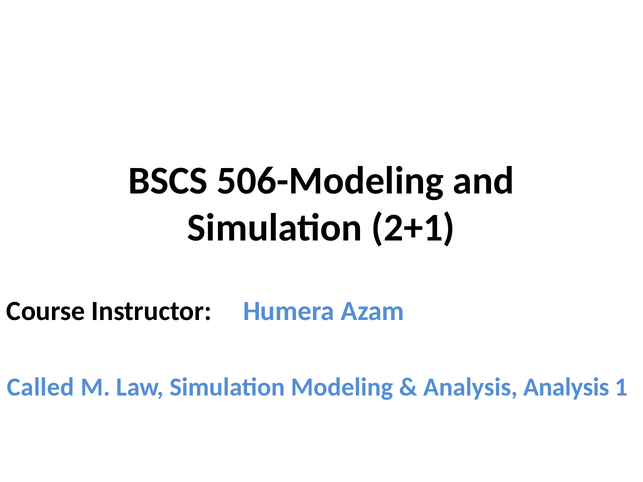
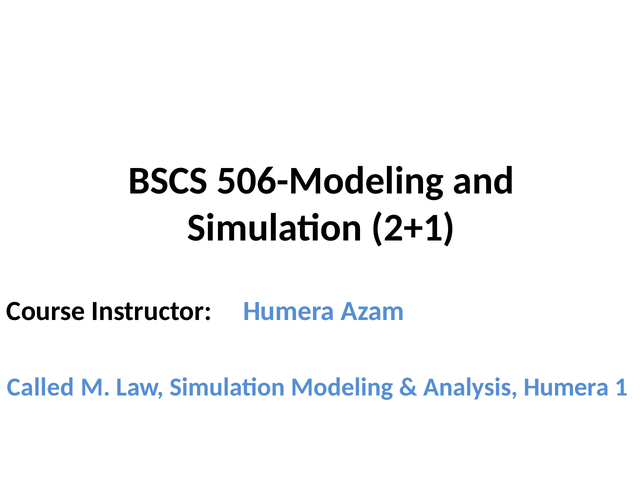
Analysis Analysis: Analysis -> Humera
